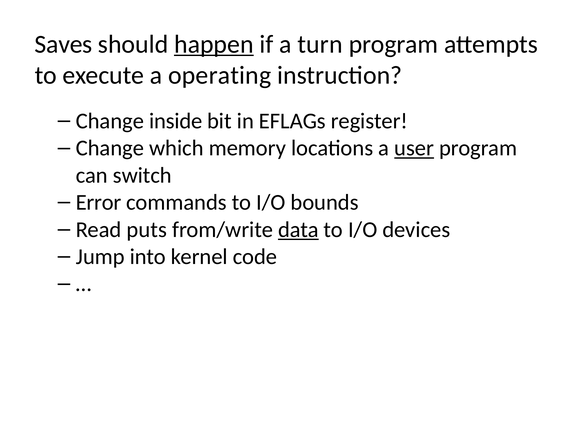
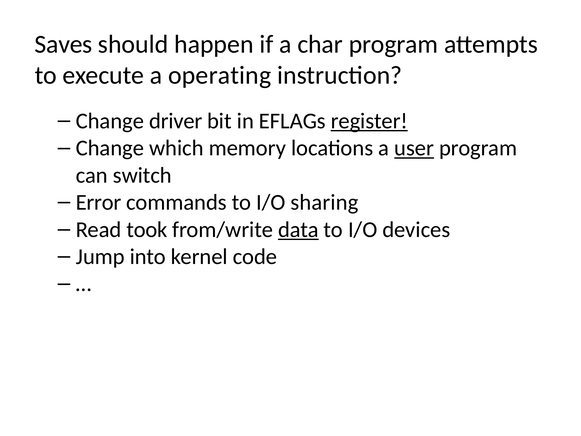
happen underline: present -> none
turn: turn -> char
inside: inside -> driver
register underline: none -> present
bounds: bounds -> sharing
puts: puts -> took
